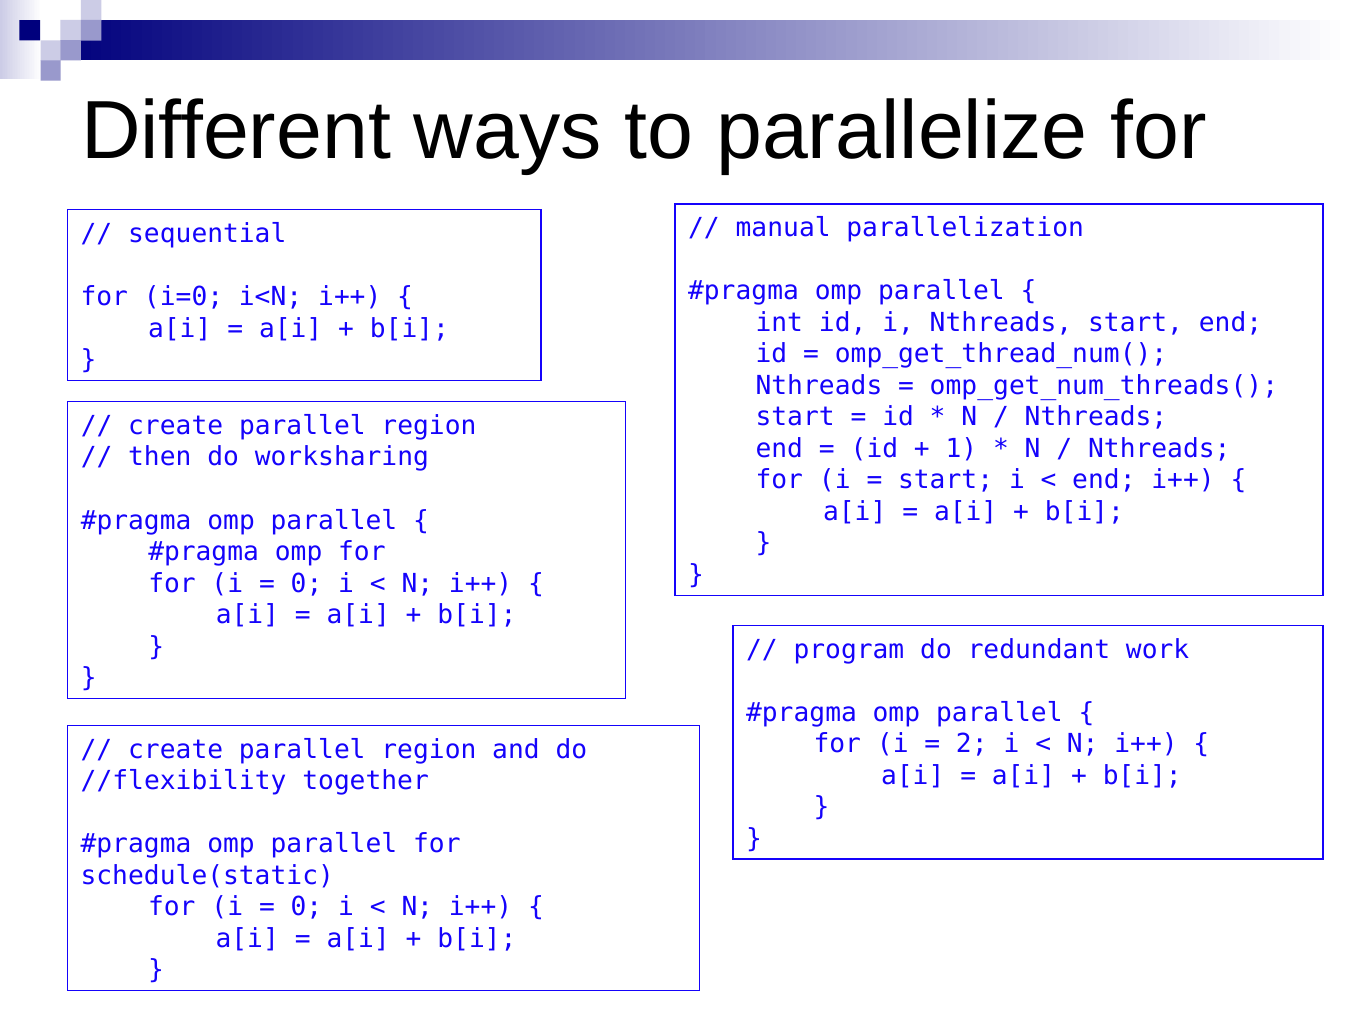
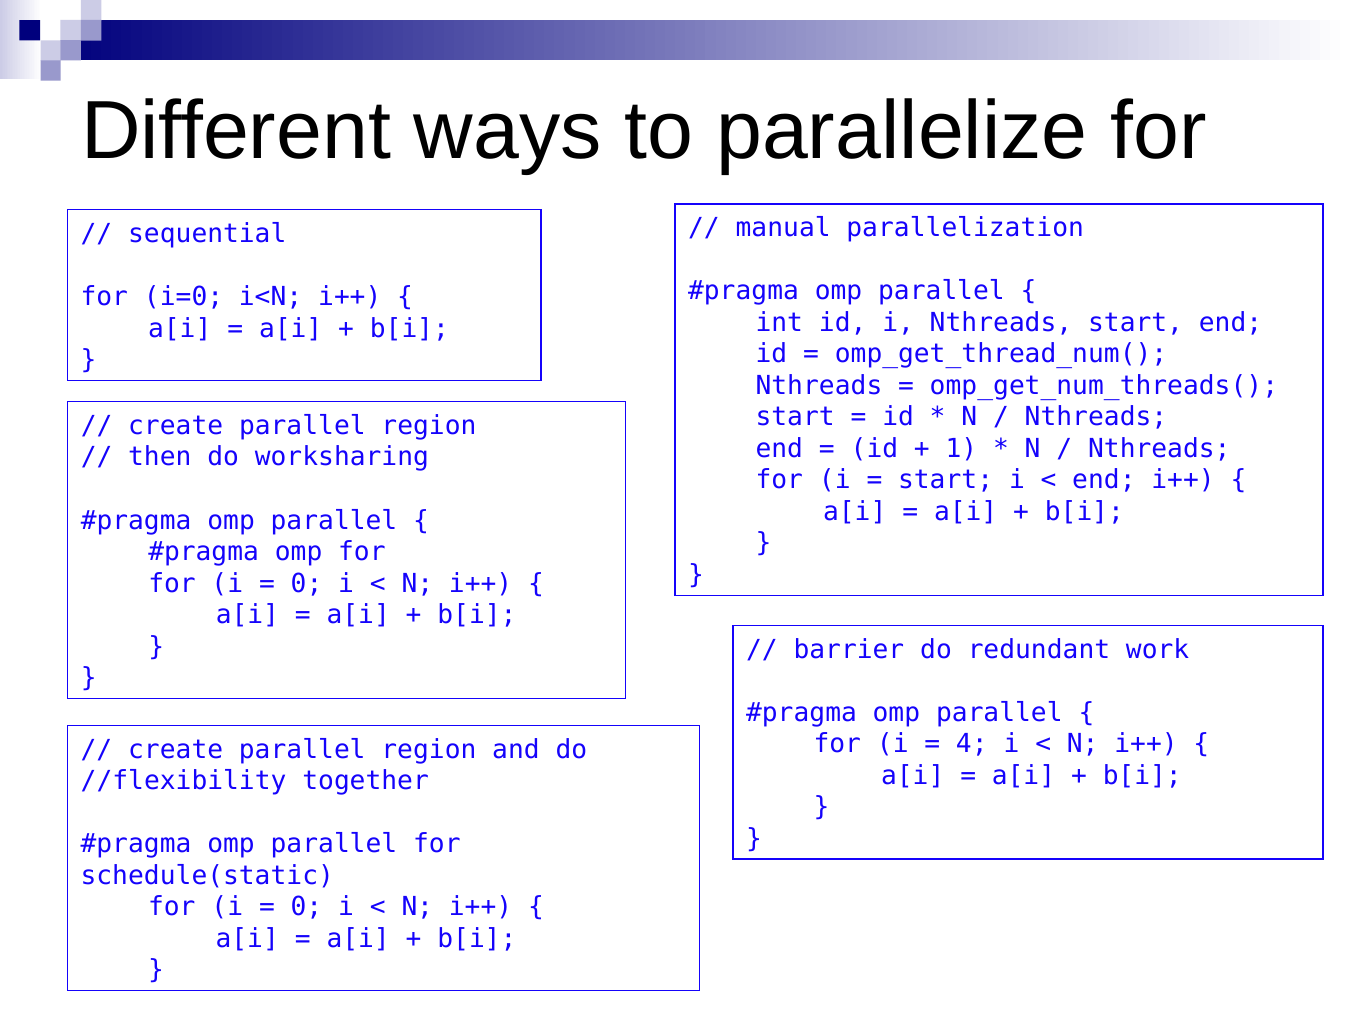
program: program -> barrier
2: 2 -> 4
